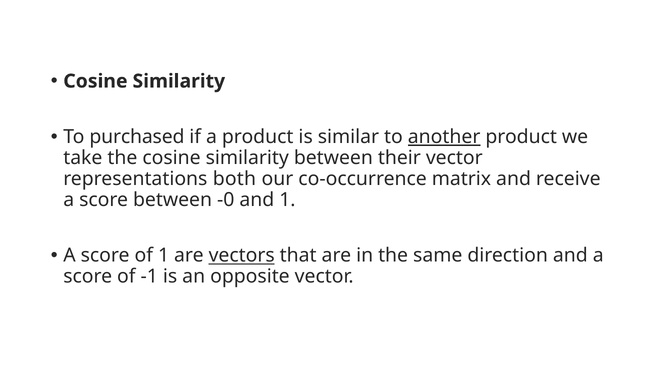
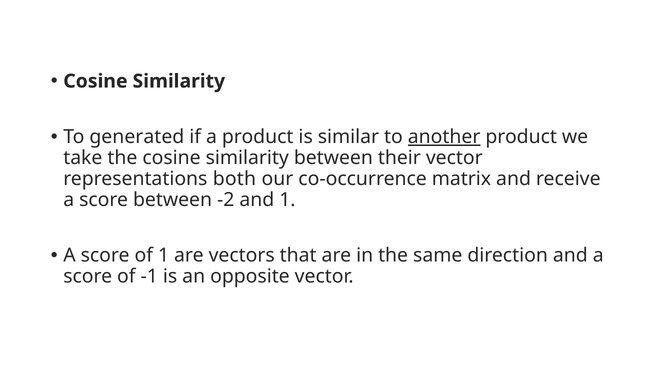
purchased: purchased -> generated
-0: -0 -> -2
vectors underline: present -> none
